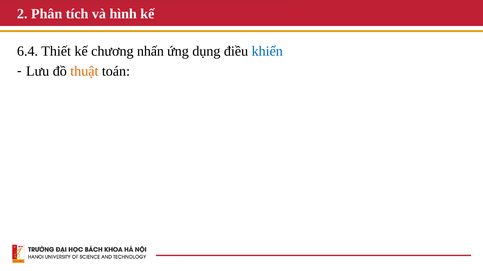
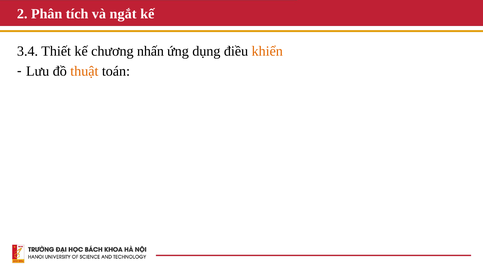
hình: hình -> ngắt
6.4: 6.4 -> 3.4
khiển colour: blue -> orange
